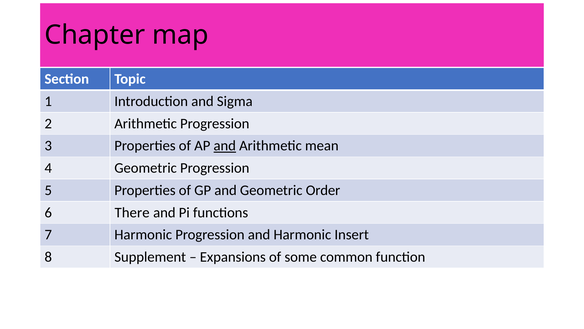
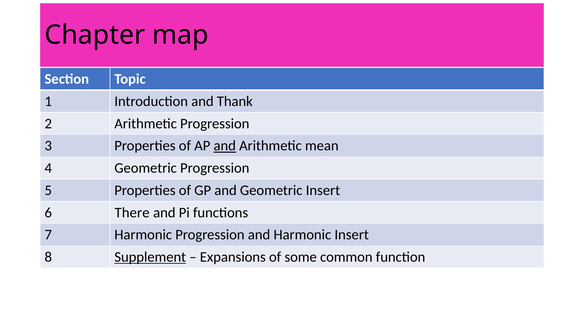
Sigma: Sigma -> Thank
Geometric Order: Order -> Insert
Supplement underline: none -> present
